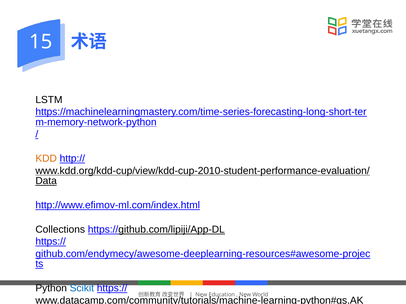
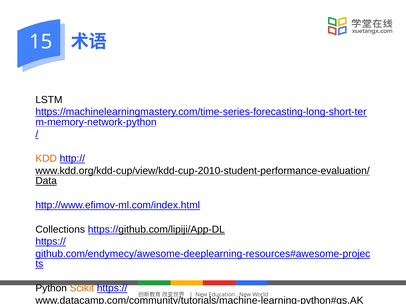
Scikit colour: blue -> orange
